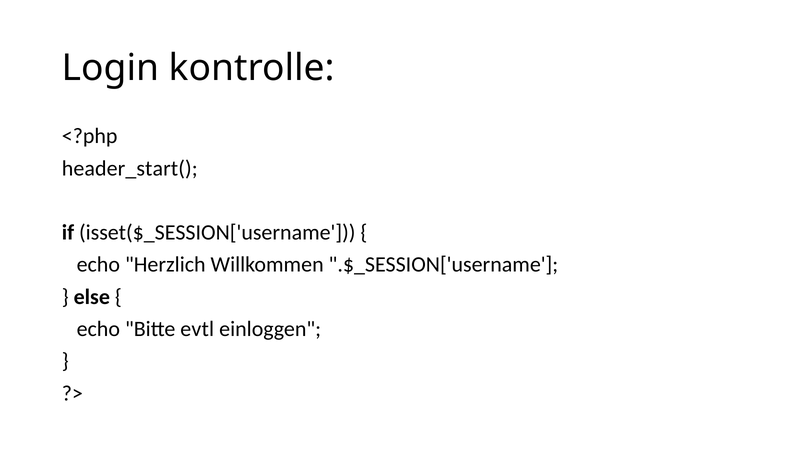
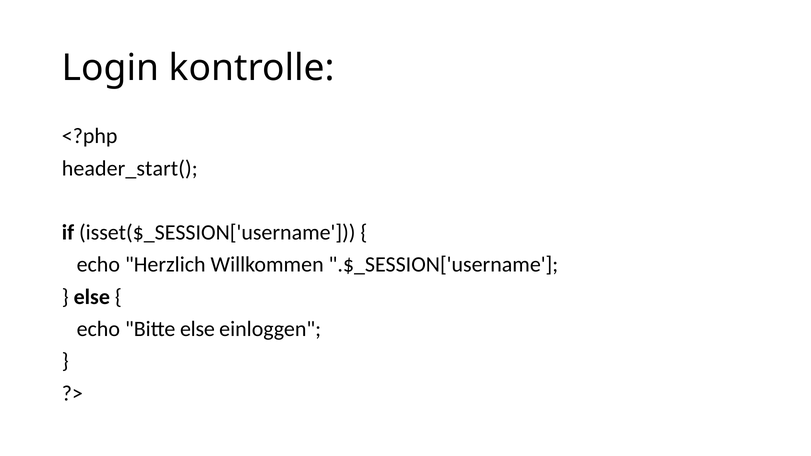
Bitte evtl: evtl -> else
